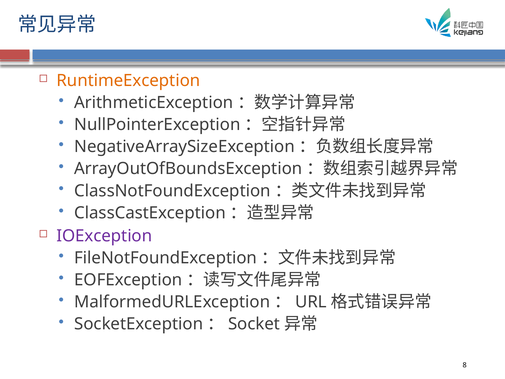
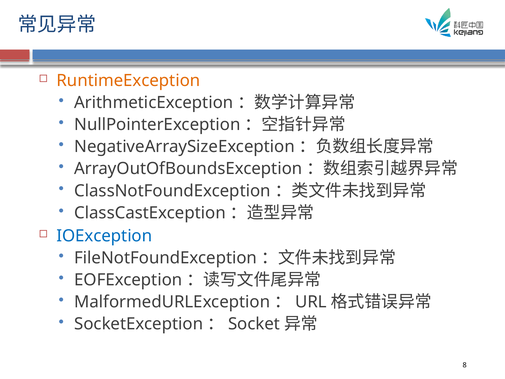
IOException colour: purple -> blue
